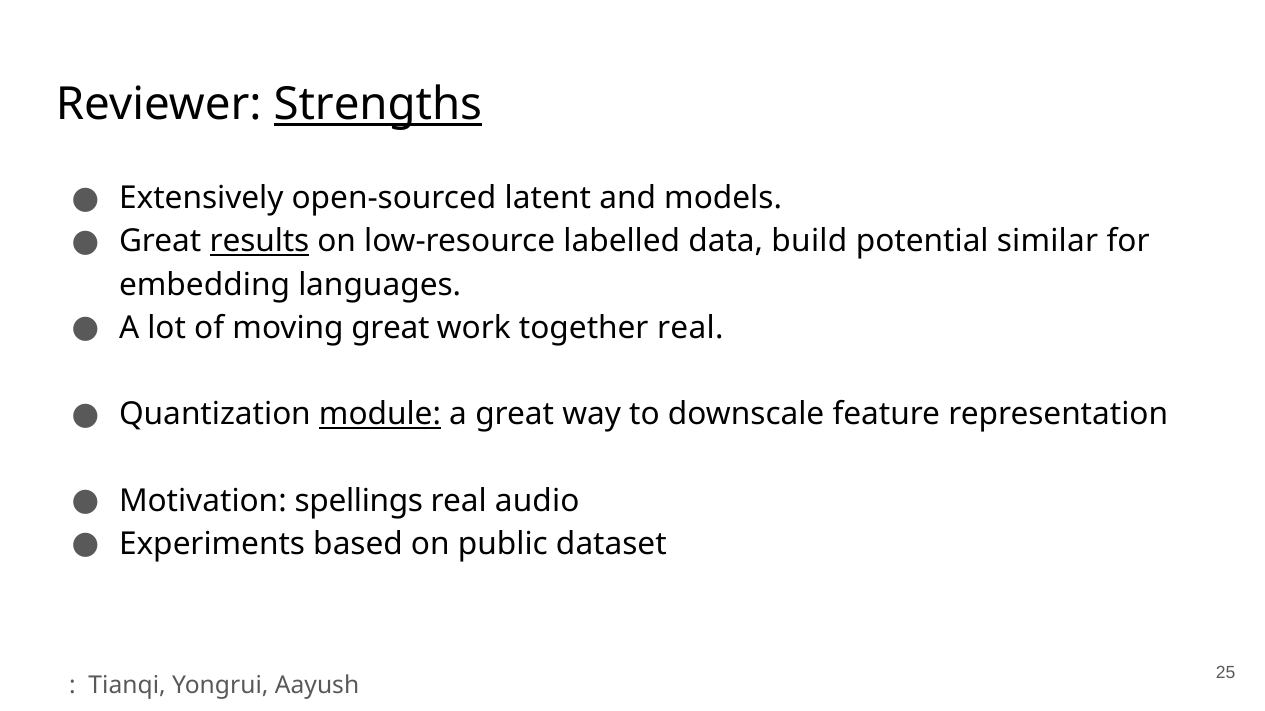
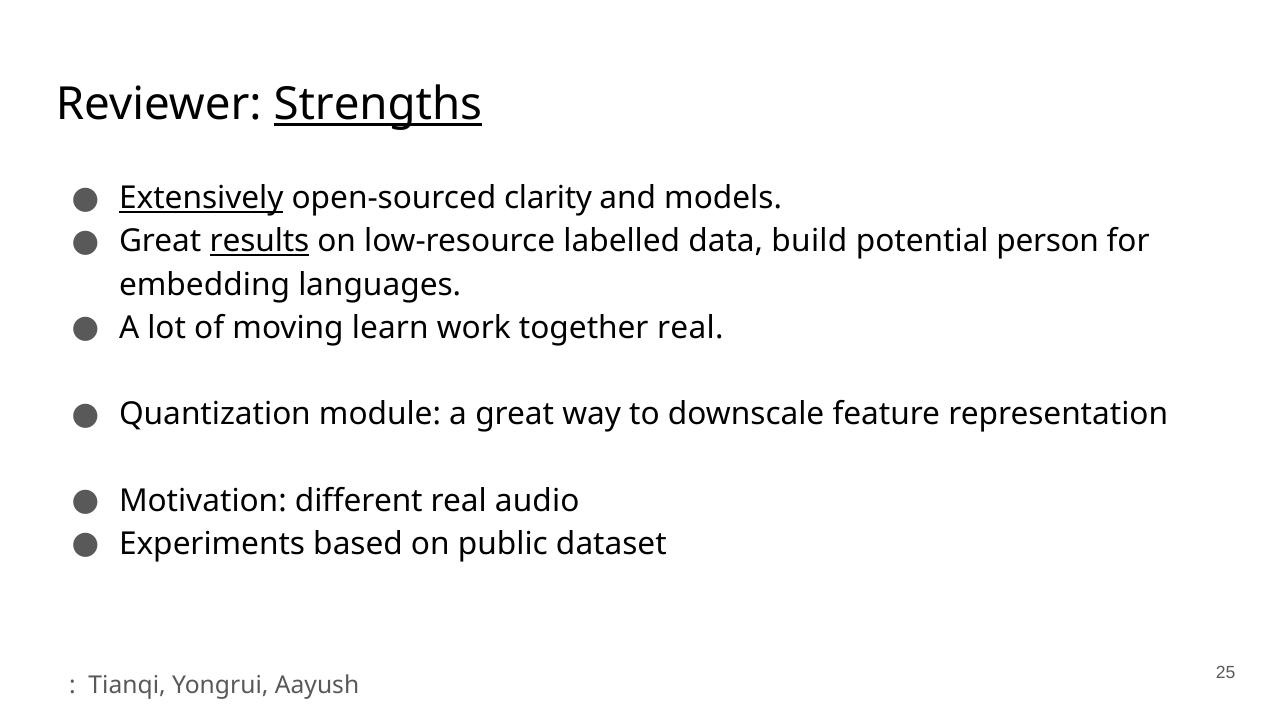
Extensively underline: none -> present
latent: latent -> clarity
similar: similar -> person
moving great: great -> learn
module underline: present -> none
spellings: spellings -> different
